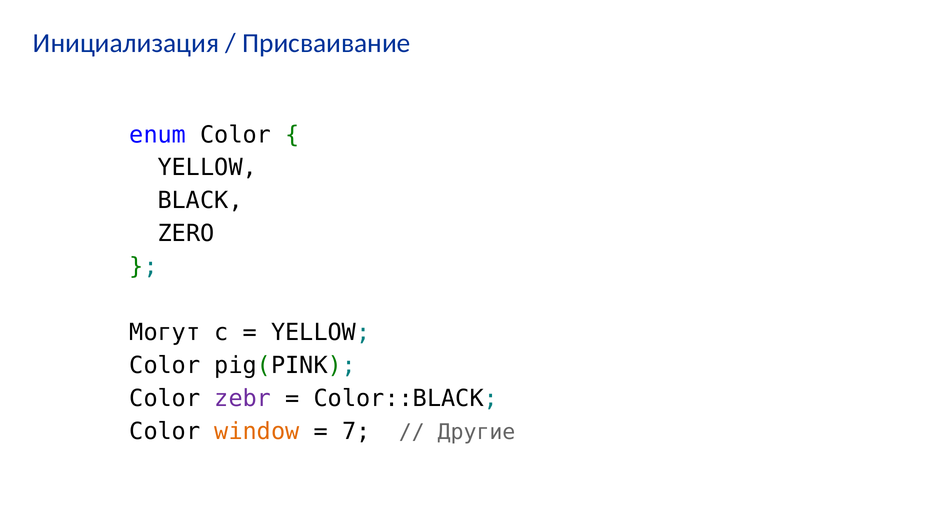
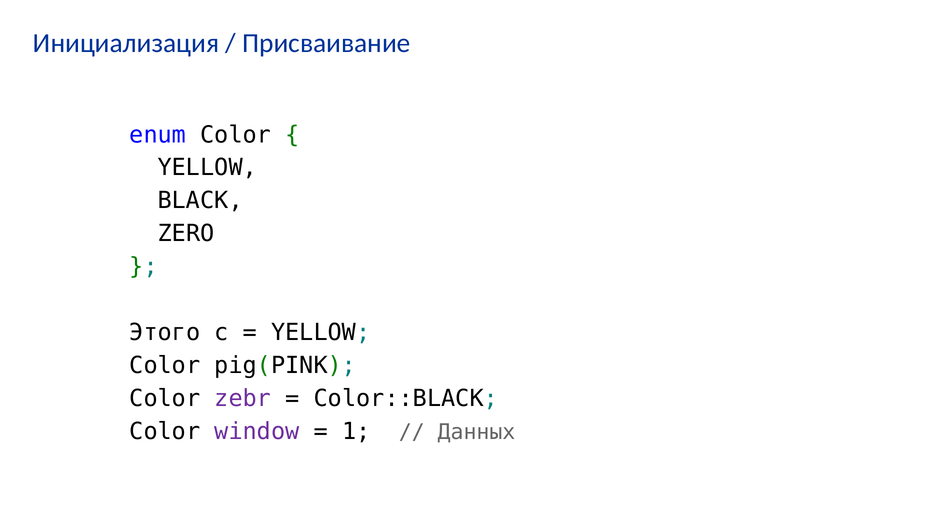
Могут: Могут -> Этого
window colour: orange -> purple
7: 7 -> 1
Другие: Другие -> Данных
